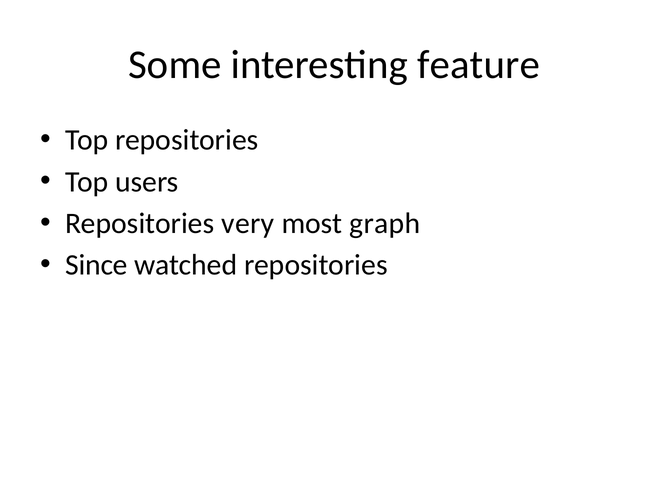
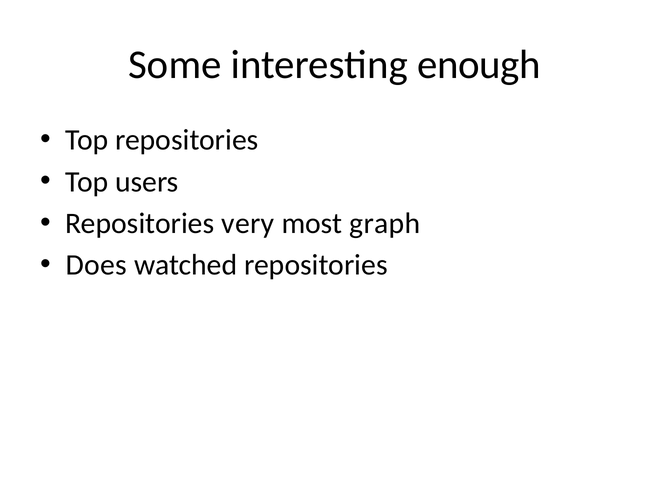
feature: feature -> enough
Since: Since -> Does
